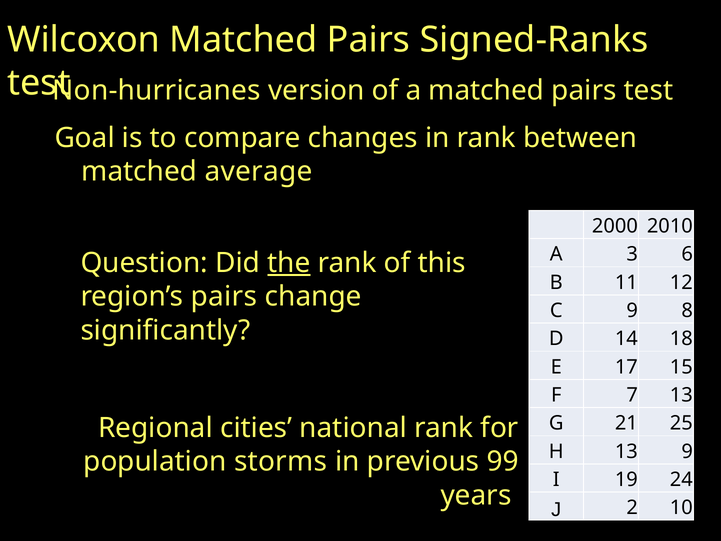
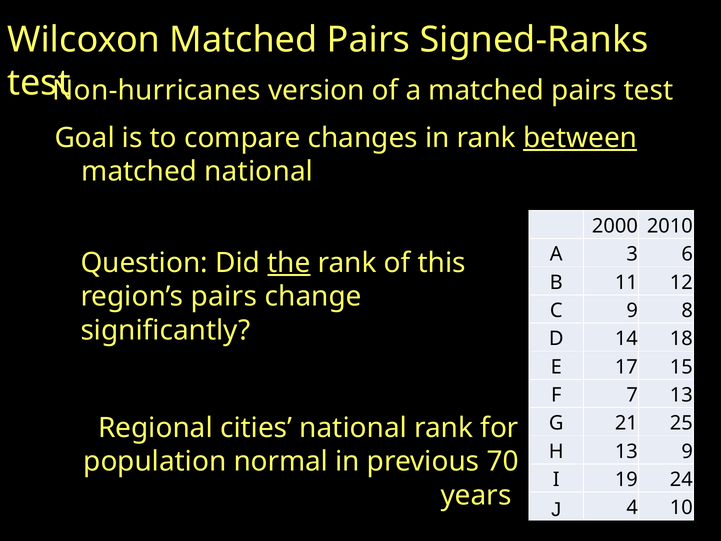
between underline: none -> present
matched average: average -> national
storms: storms -> normal
99: 99 -> 70
2: 2 -> 4
